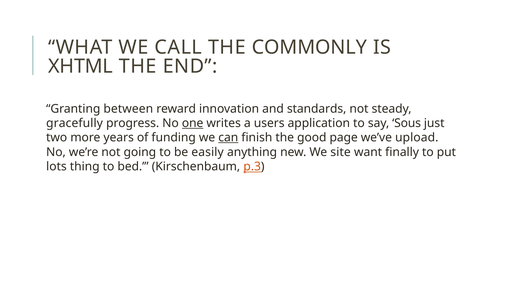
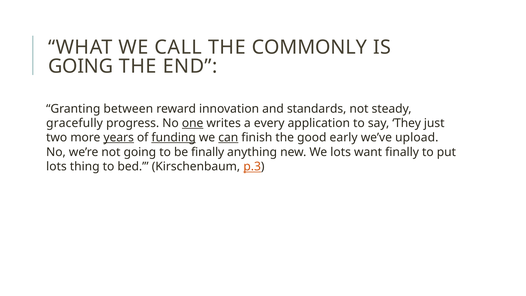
XHTML at (81, 66): XHTML -> GOING
users: users -> every
Sous: Sous -> They
years underline: none -> present
funding underline: none -> present
page: page -> early
be easily: easily -> finally
We site: site -> lots
